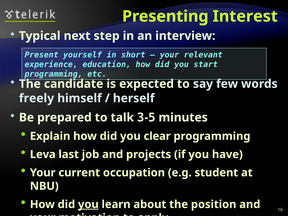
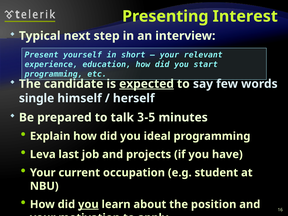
expected underline: none -> present
freely: freely -> single
clear: clear -> ideal
